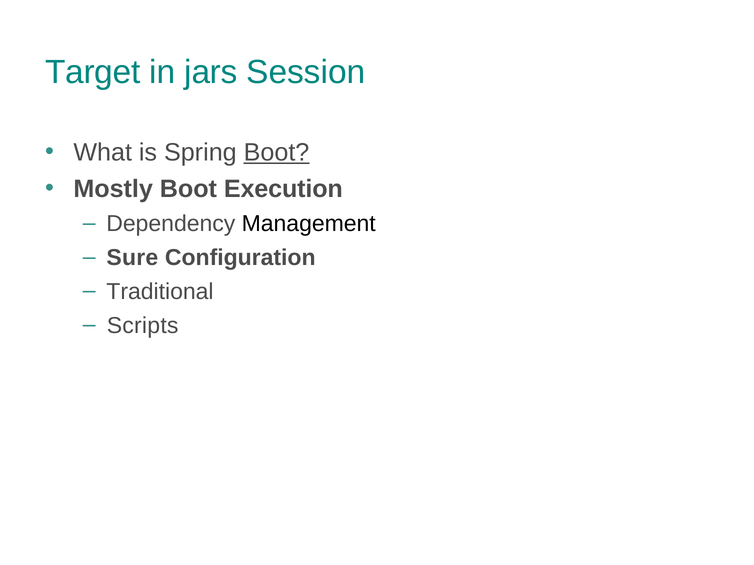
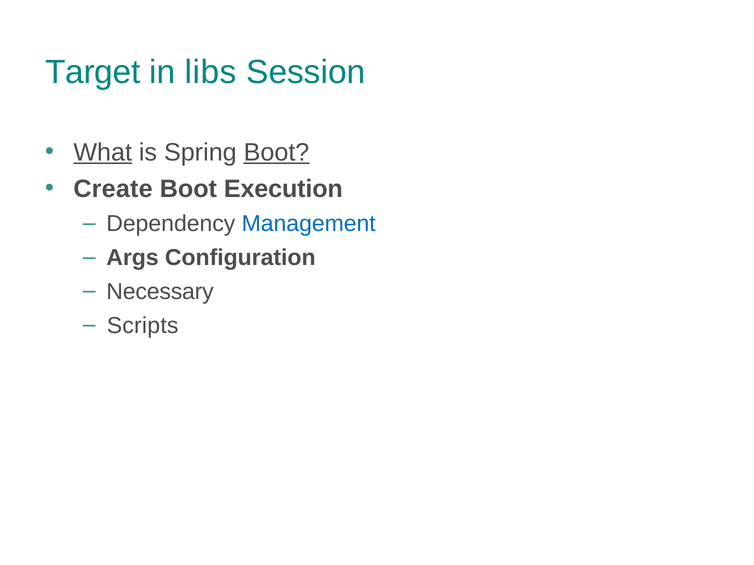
jars: jars -> libs
What underline: none -> present
Mostly: Mostly -> Create
Management colour: black -> blue
Sure: Sure -> Args
Traditional: Traditional -> Necessary
